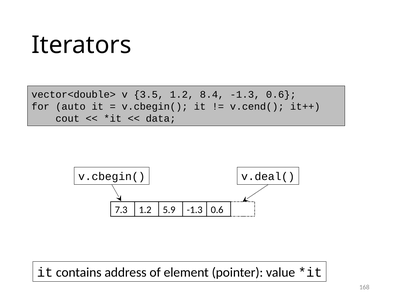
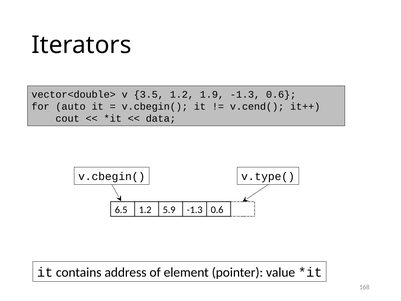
8.4: 8.4 -> 1.9
v.deal(: v.deal( -> v.type(
7.3: 7.3 -> 6.5
